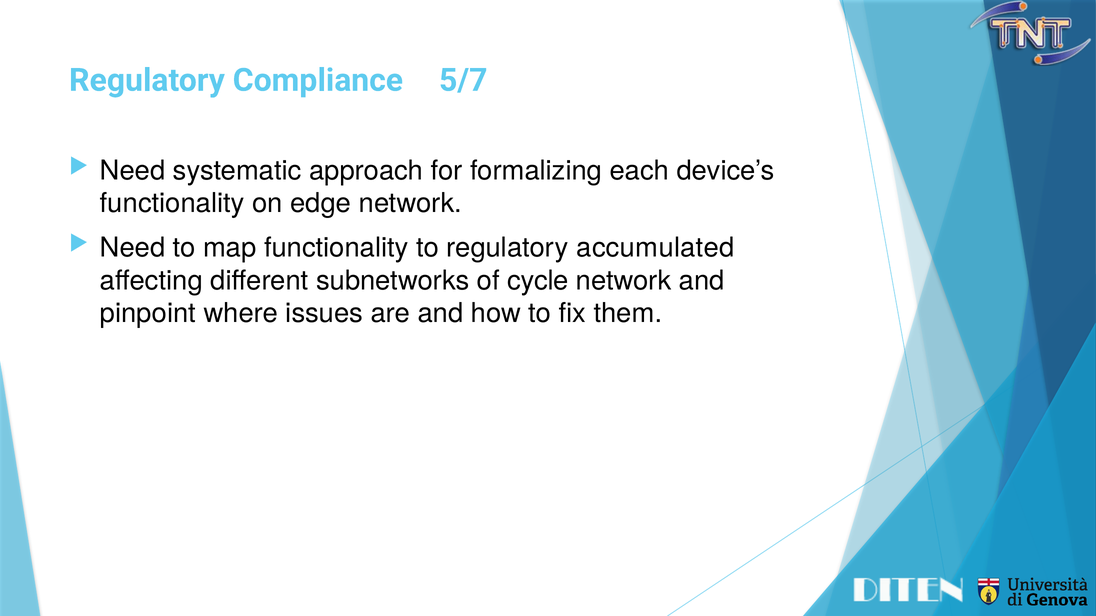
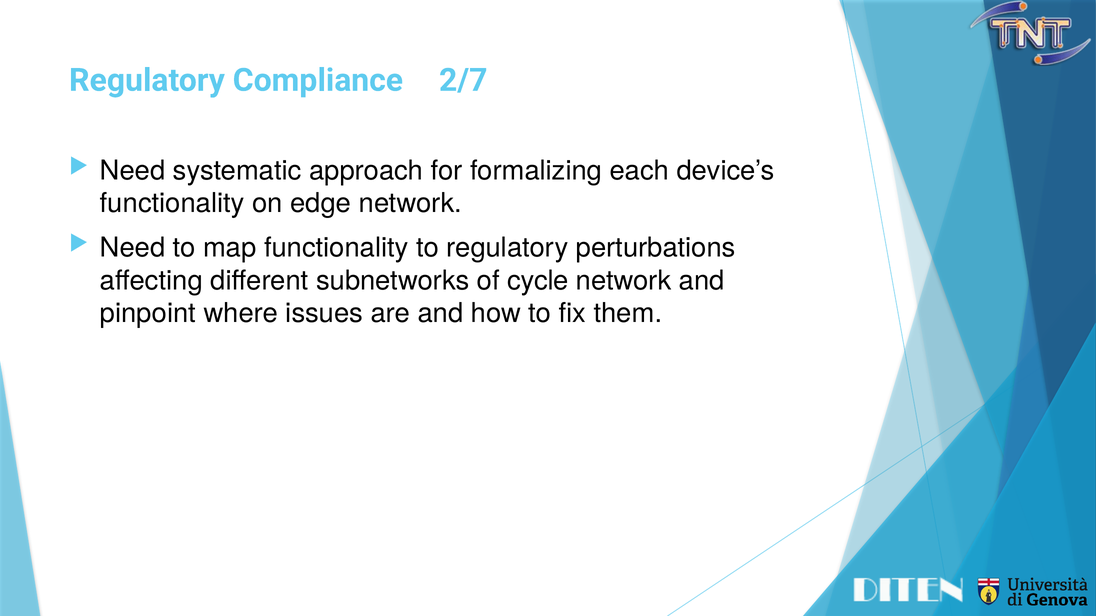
5/7: 5/7 -> 2/7
accumulated: accumulated -> perturbations
